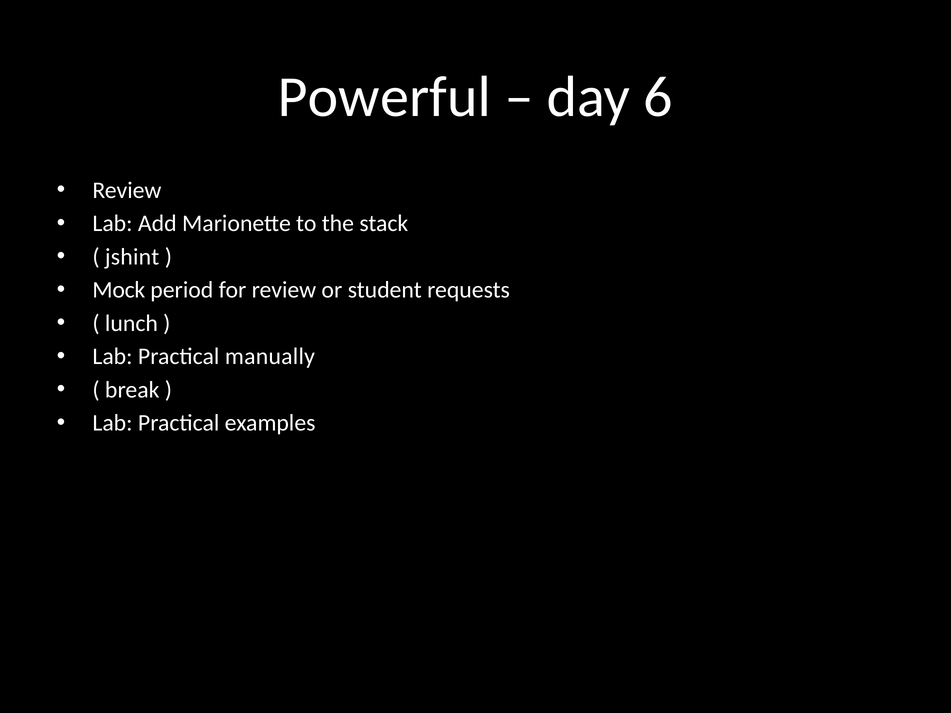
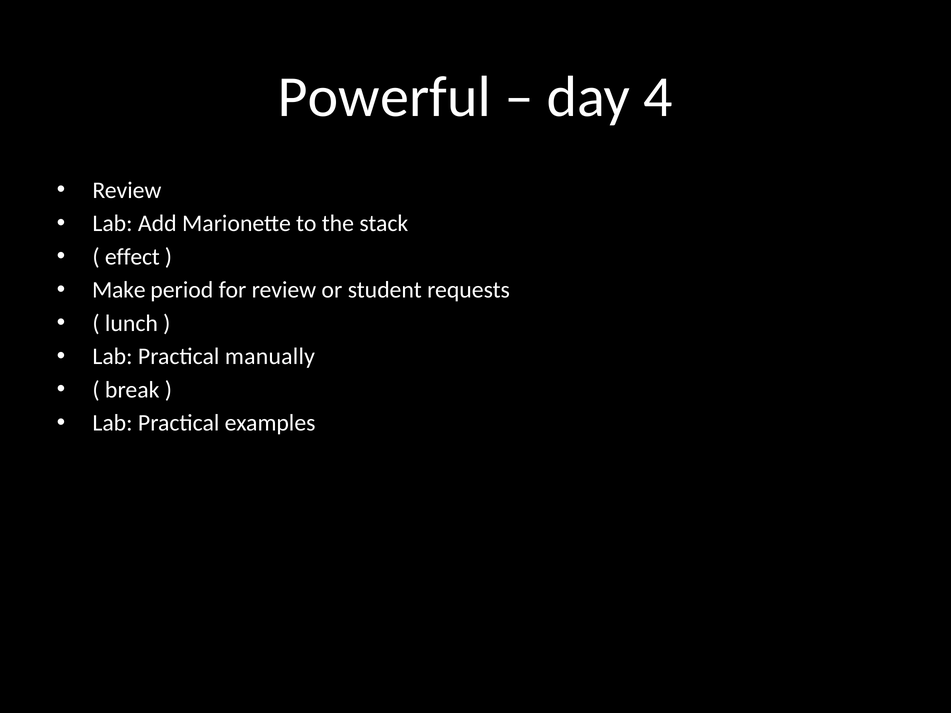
6: 6 -> 4
jshint: jshint -> effect
Mock: Mock -> Make
